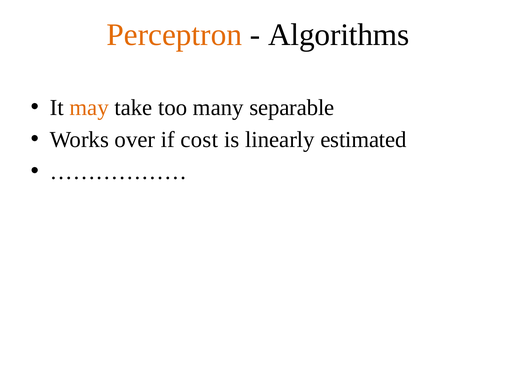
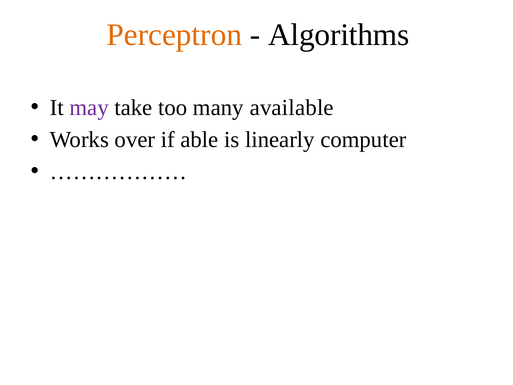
may colour: orange -> purple
separable: separable -> available
cost: cost -> able
estimated: estimated -> computer
